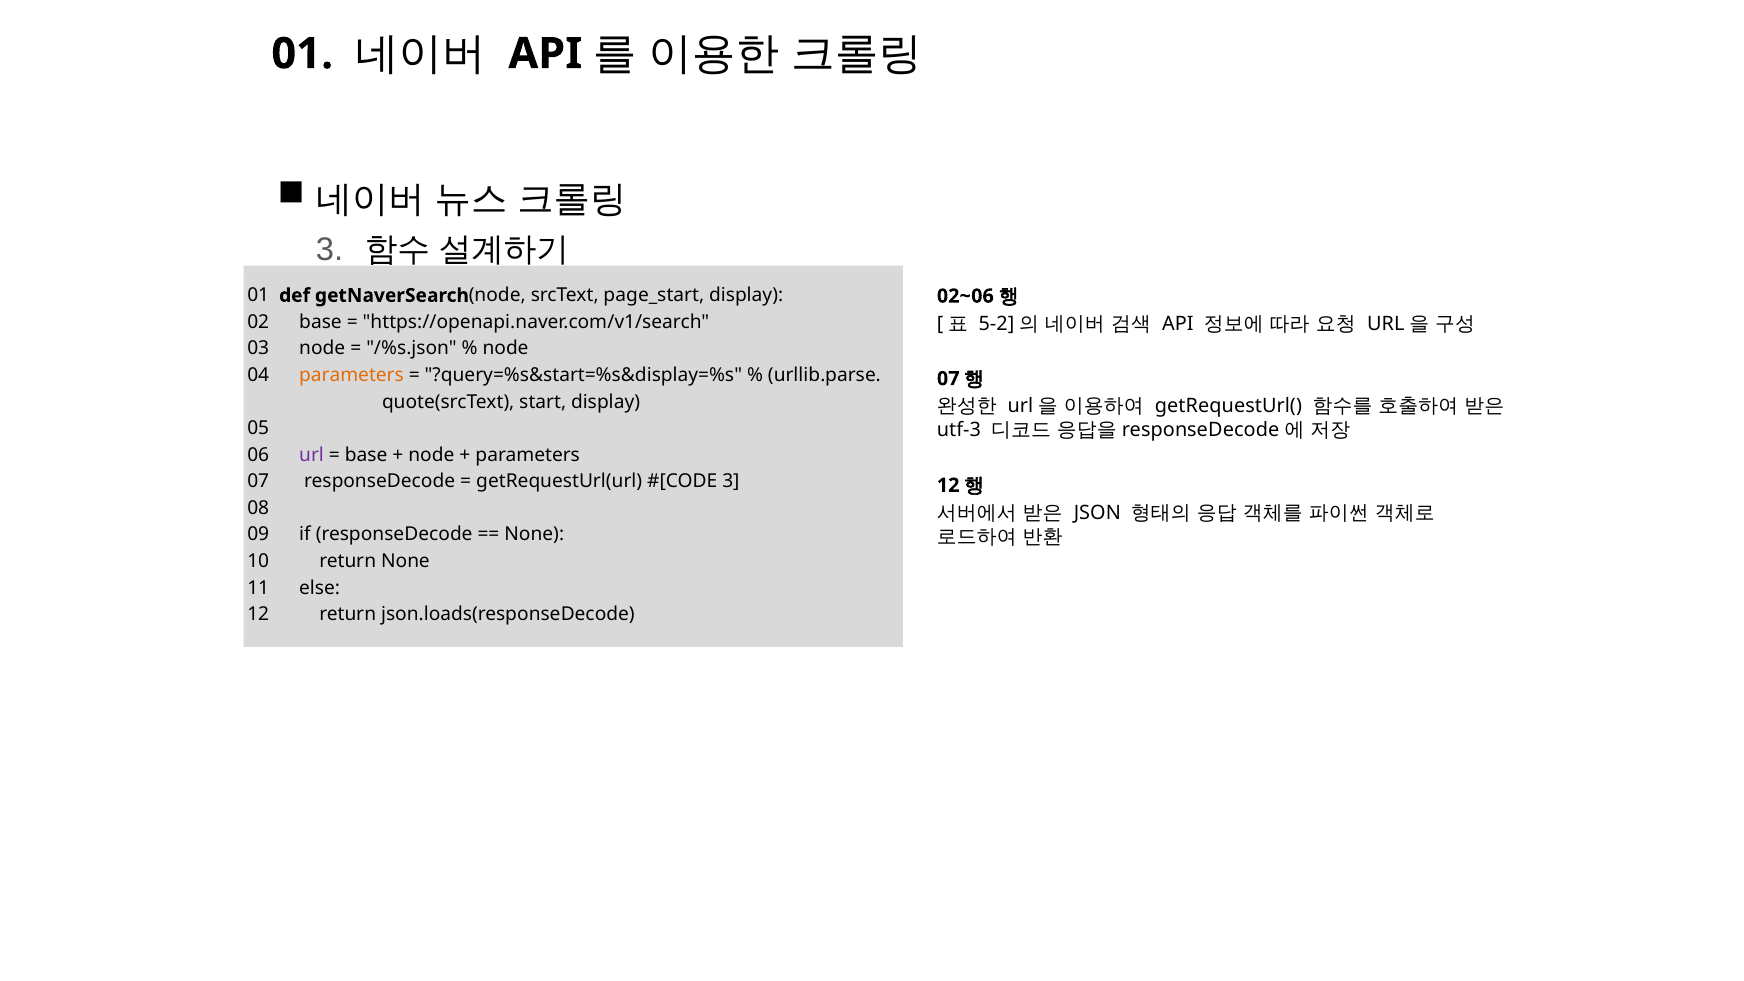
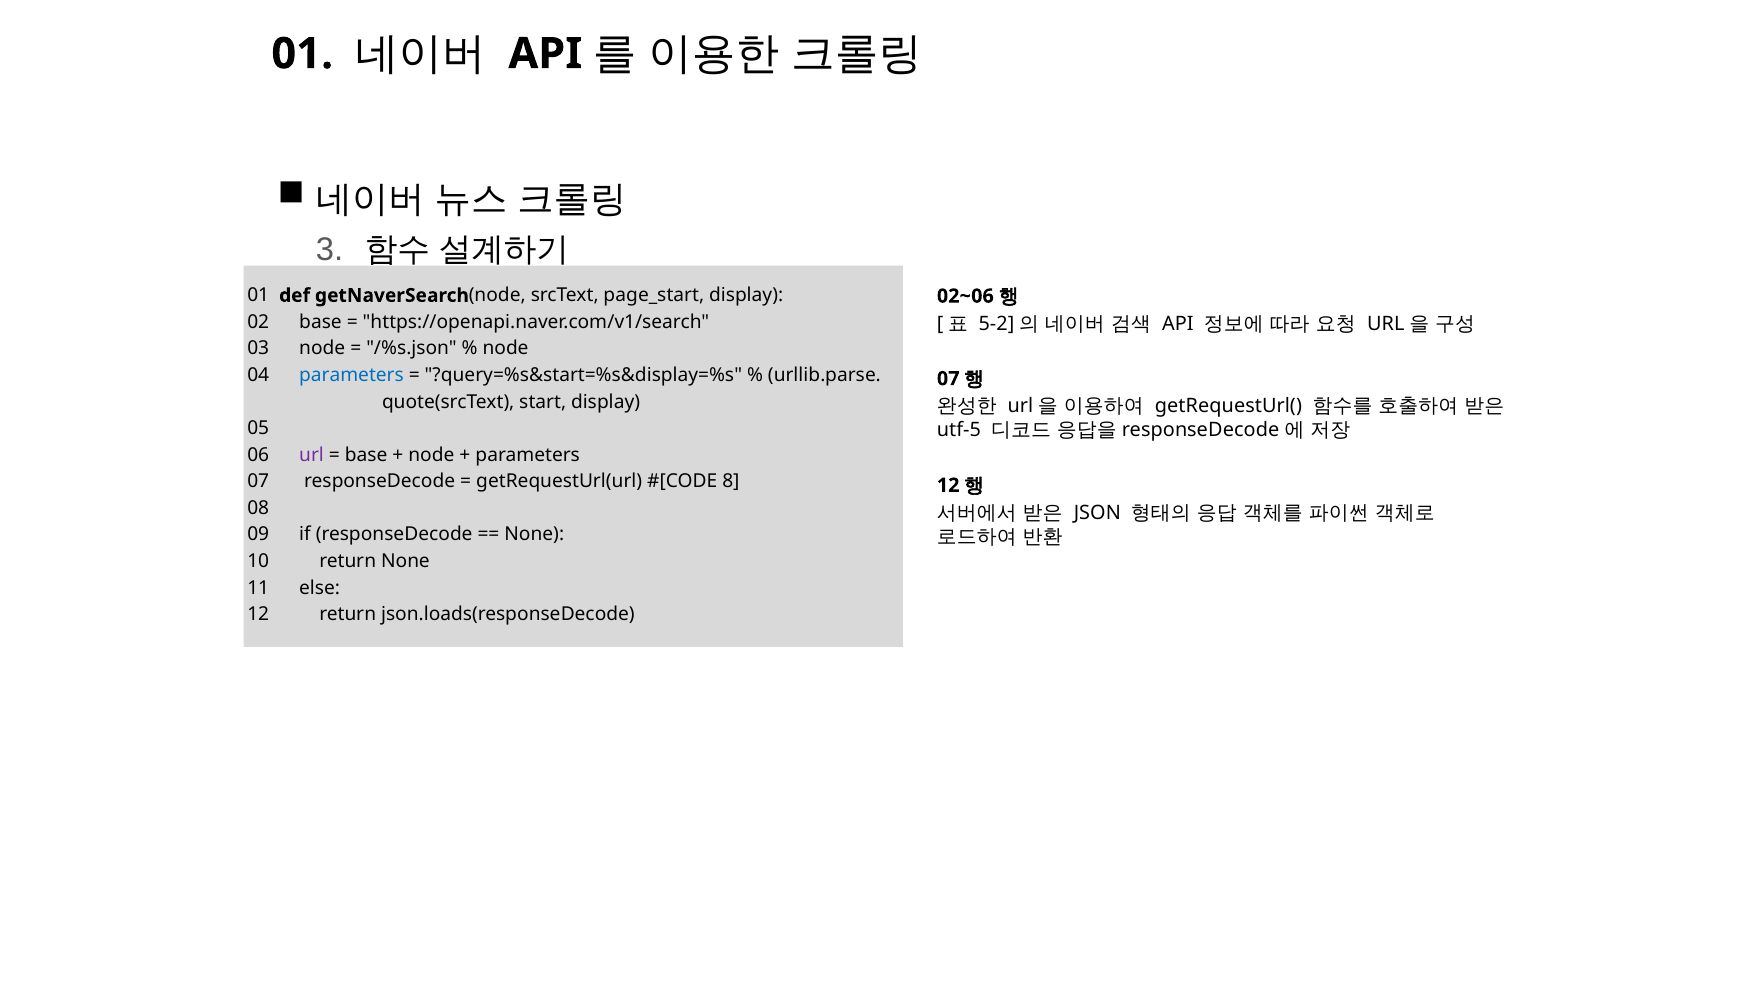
parameters at (351, 375) colour: orange -> blue
utf-3: utf-3 -> utf-5
3 at (731, 482): 3 -> 8
